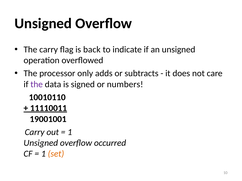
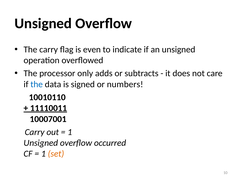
back: back -> even
the at (37, 84) colour: purple -> blue
19001001: 19001001 -> 10007001
